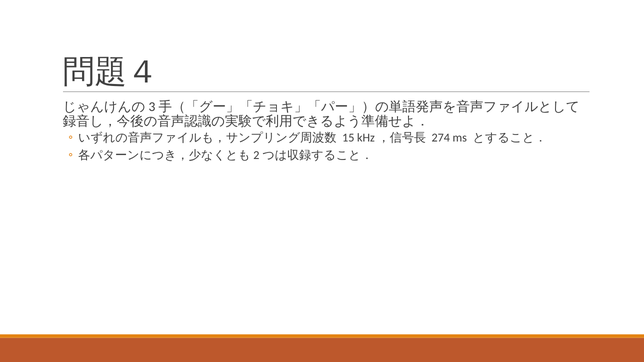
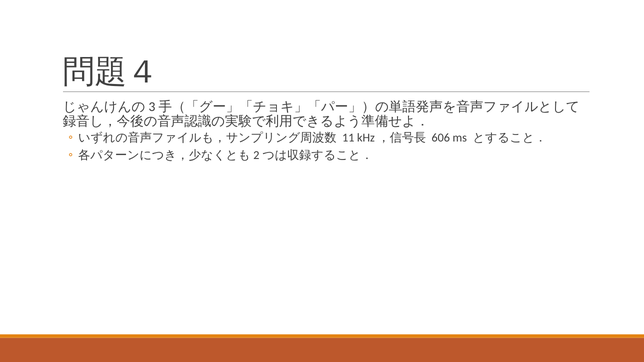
15: 15 -> 11
274: 274 -> 606
